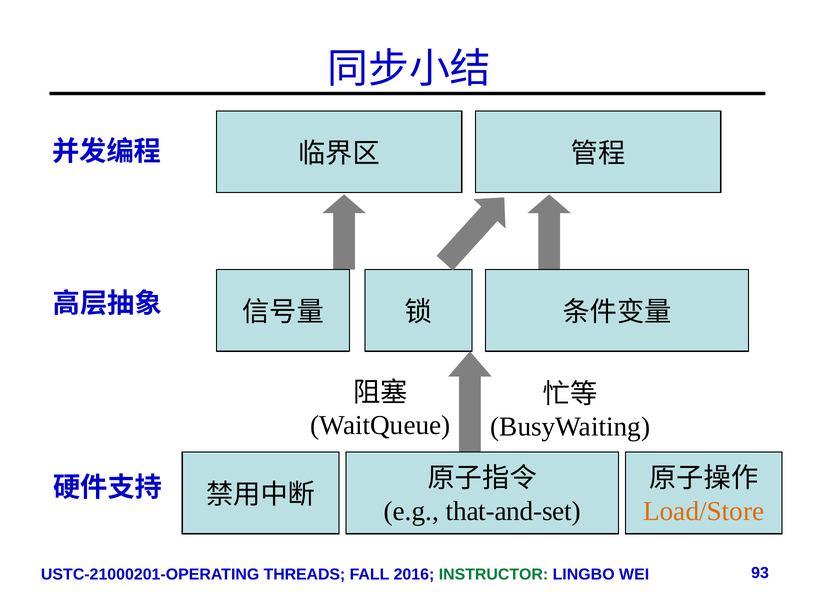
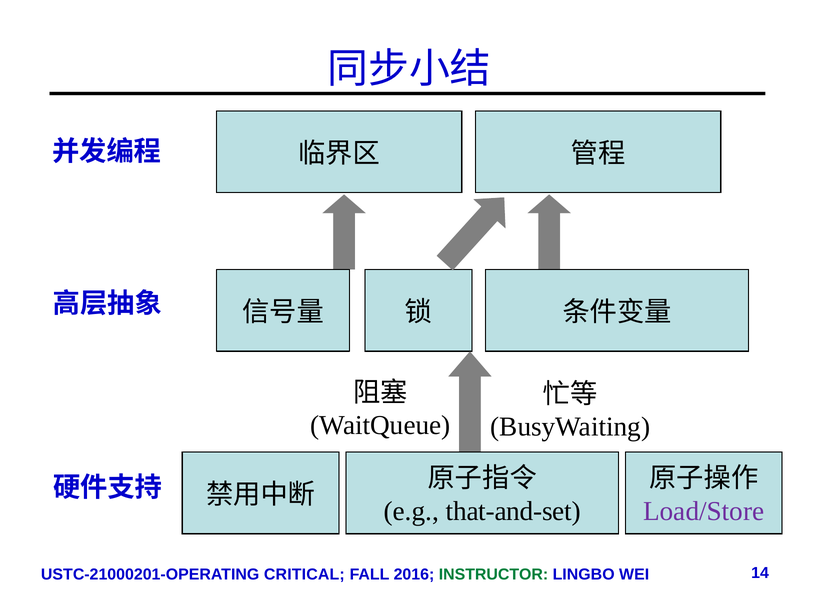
Load/Store colour: orange -> purple
THREADS: THREADS -> CRITICAL
93: 93 -> 14
